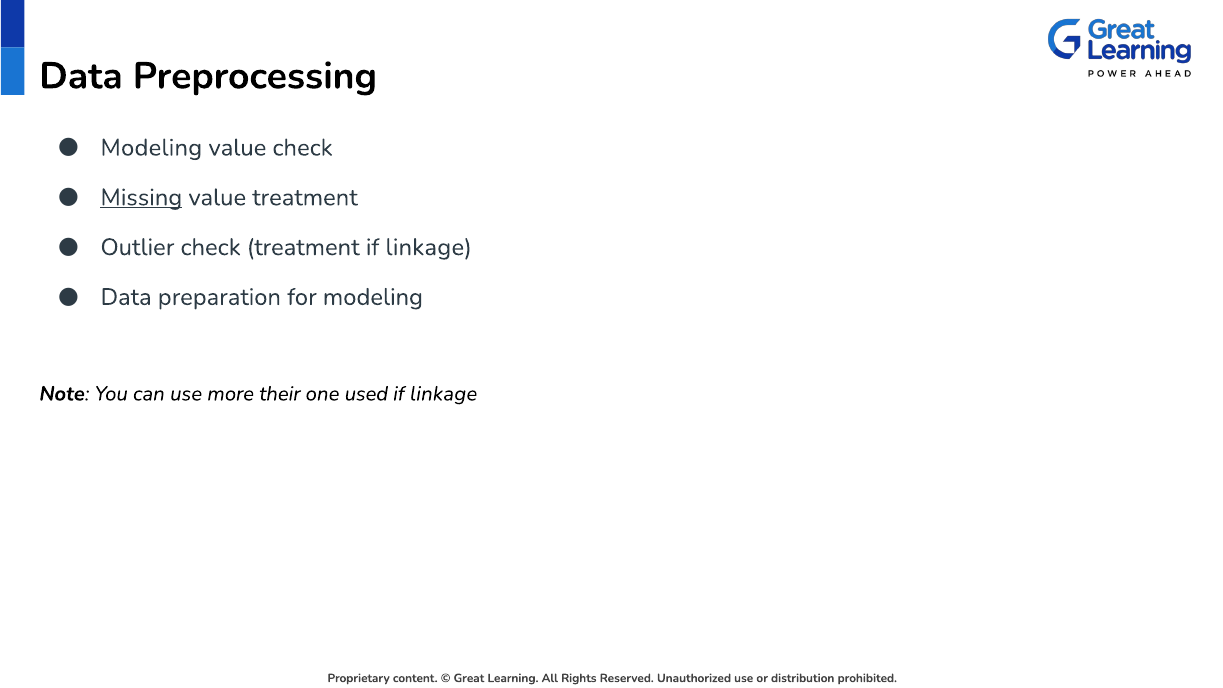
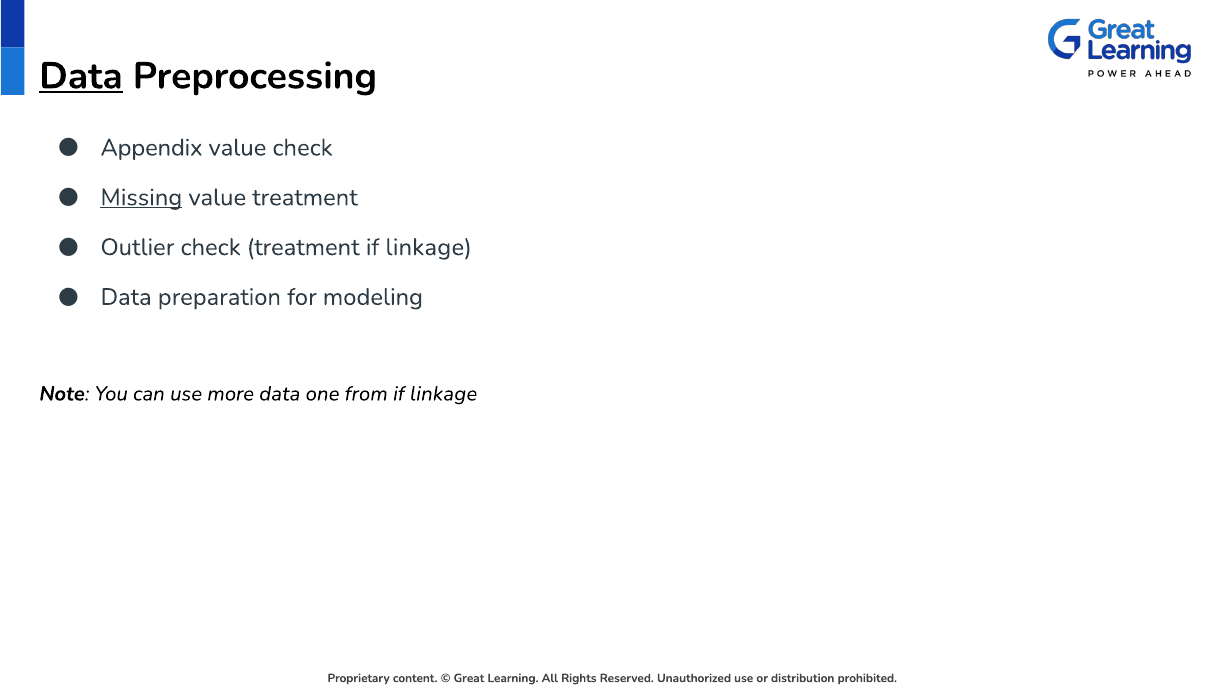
Data at (81, 76) underline: none -> present
Modeling at (151, 148): Modeling -> Appendix
more their: their -> data
used: used -> from
